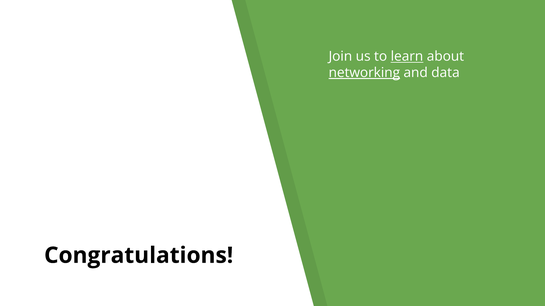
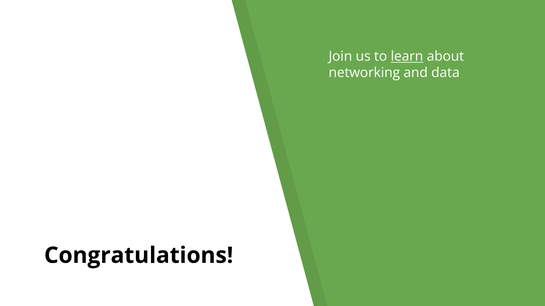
networking underline: present -> none
